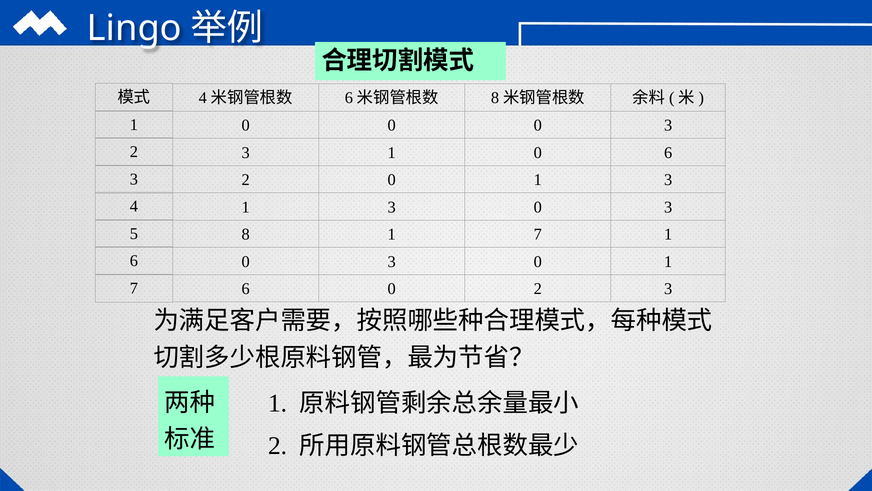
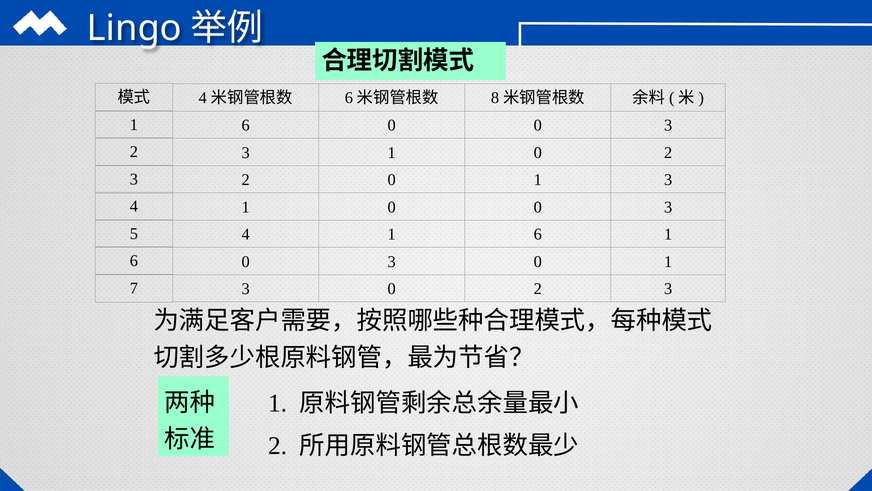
0 at (246, 125): 0 -> 6
1 0 6: 6 -> 2
4 1 3: 3 -> 0
5 8: 8 -> 4
7 at (538, 234): 7 -> 6
7 6: 6 -> 3
